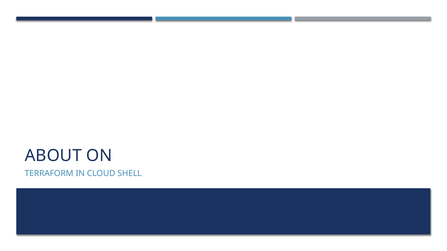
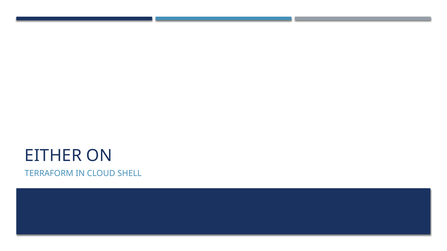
ABOUT: ABOUT -> EITHER
